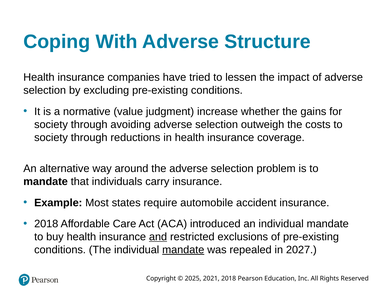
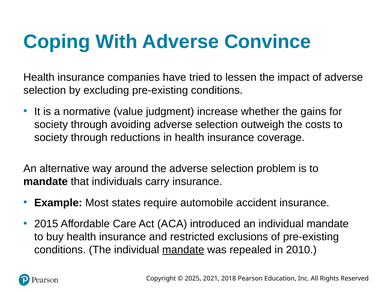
Structure: Structure -> Convince
2018 at (46, 224): 2018 -> 2015
and underline: present -> none
2027: 2027 -> 2010
